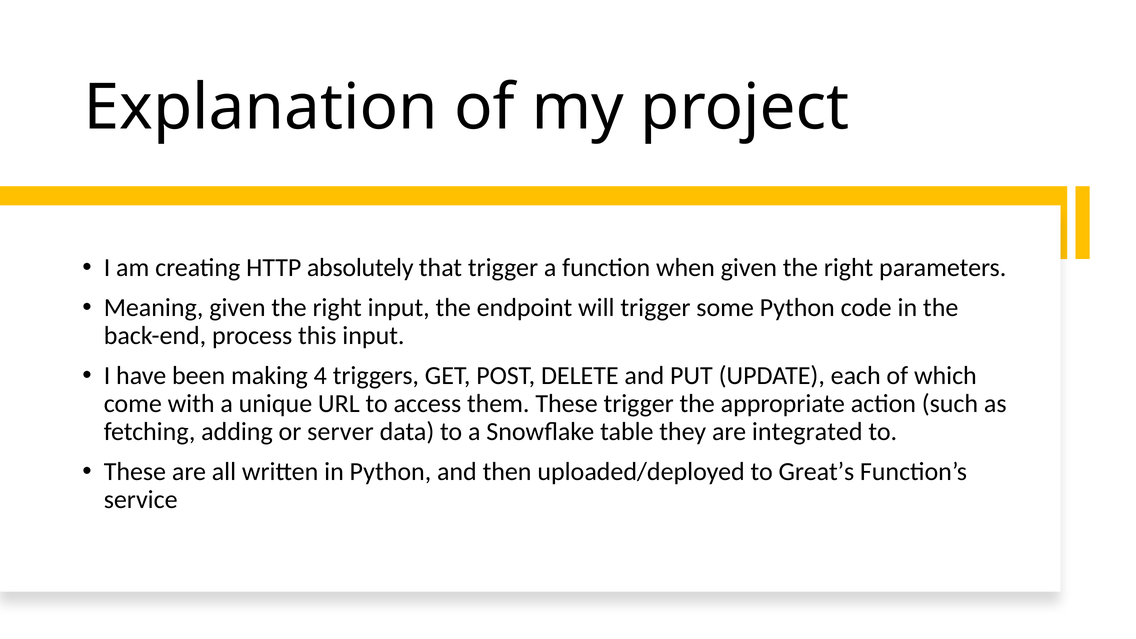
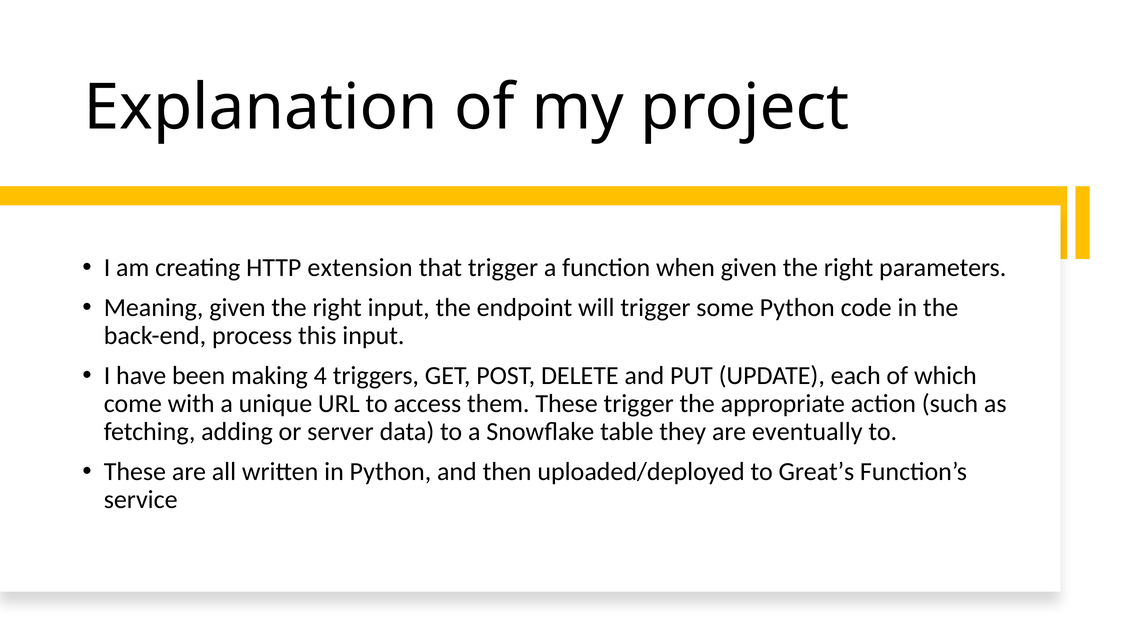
absolutely: absolutely -> extension
integrated: integrated -> eventually
